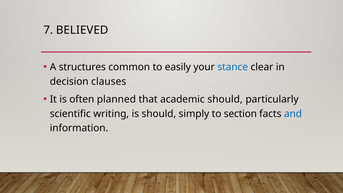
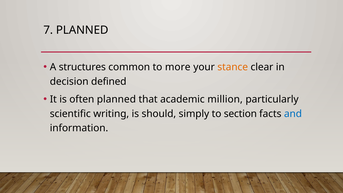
7 BELIEVED: BELIEVED -> PLANNED
easily: easily -> more
stance colour: blue -> orange
clauses: clauses -> defined
academic should: should -> million
